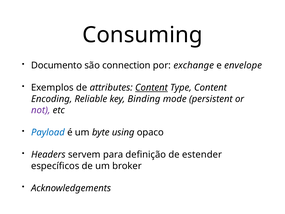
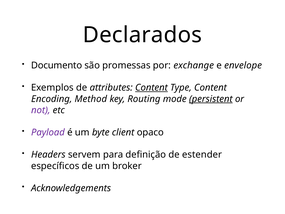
Consuming: Consuming -> Declarados
connection: connection -> promessas
Reliable: Reliable -> Method
Binding: Binding -> Routing
persistent underline: none -> present
Payload colour: blue -> purple
using: using -> client
